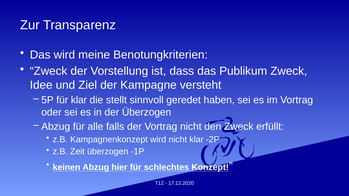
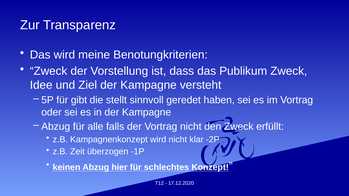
für klar: klar -> gibt
in der Überzogen: Überzogen -> Kampagne
